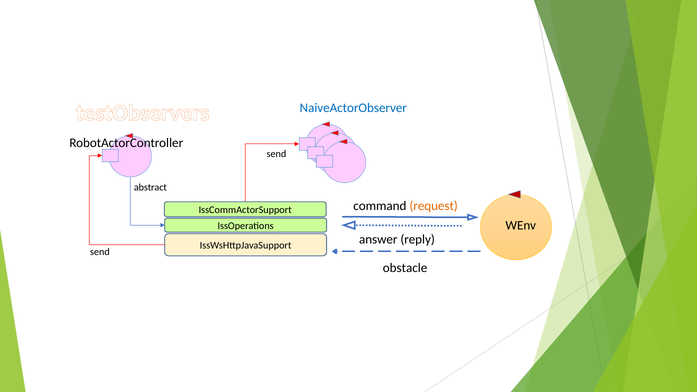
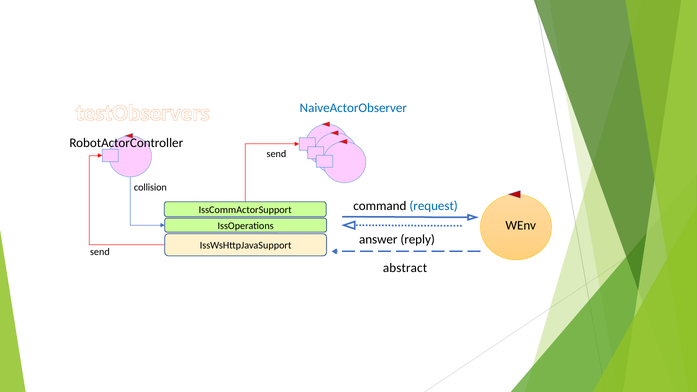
abstract: abstract -> collision
request colour: orange -> blue
obstacle: obstacle -> abstract
